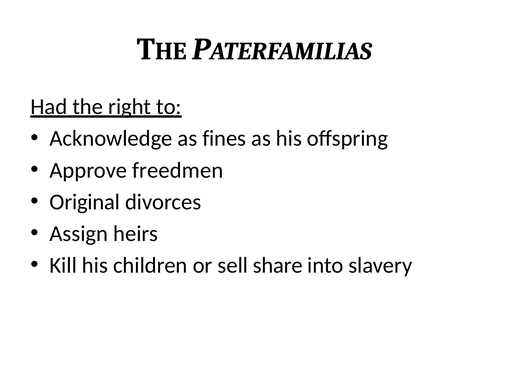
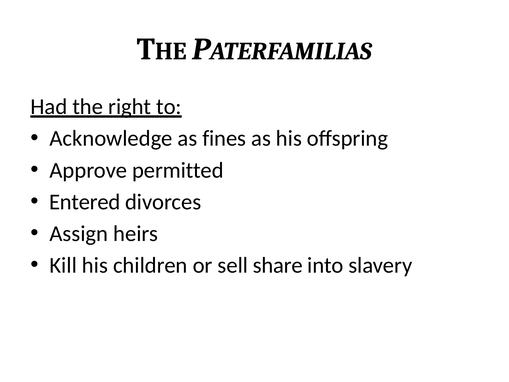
freedmen: freedmen -> permitted
Original: Original -> Entered
